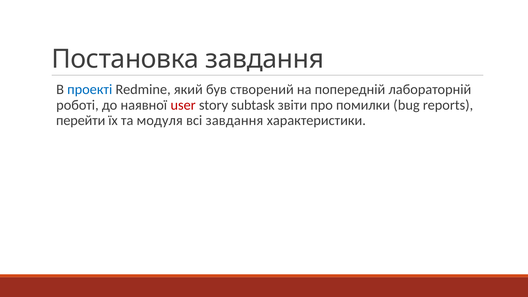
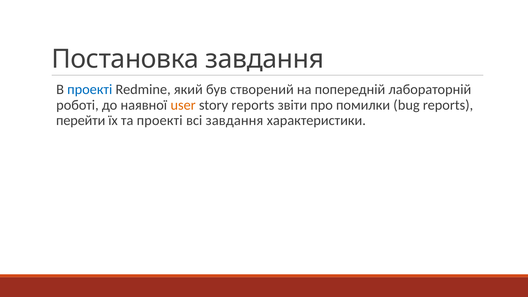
user colour: red -> orange
story subtask: subtask -> reports
та модуля: модуля -> проекті
